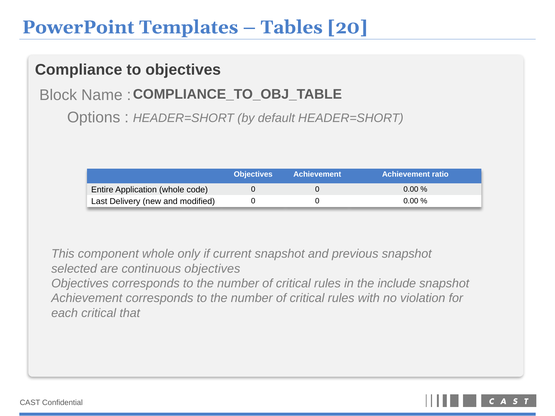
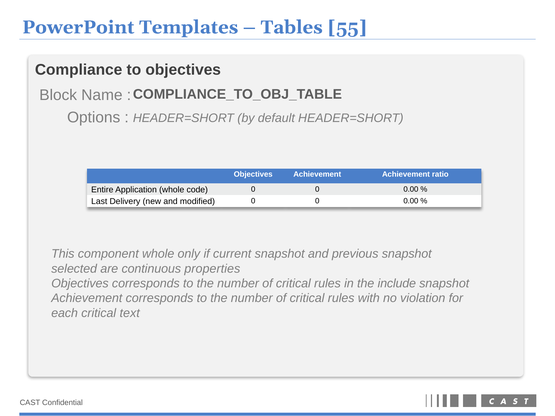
20: 20 -> 55
continuous objectives: objectives -> properties
that: that -> text
